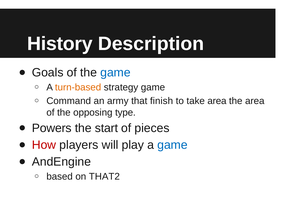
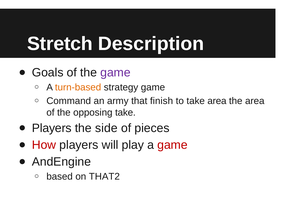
History: History -> Stretch
game at (115, 73) colour: blue -> purple
opposing type: type -> take
Powers at (52, 128): Powers -> Players
start: start -> side
game at (172, 145) colour: blue -> red
